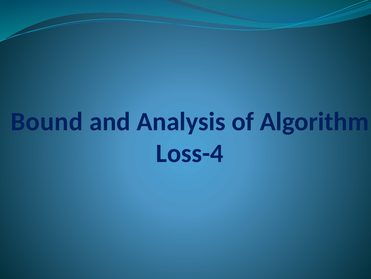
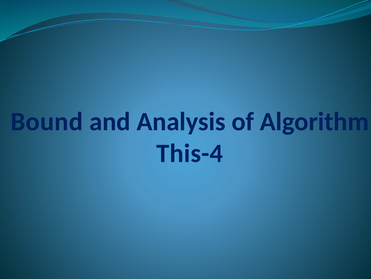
Loss-4: Loss-4 -> This-4
